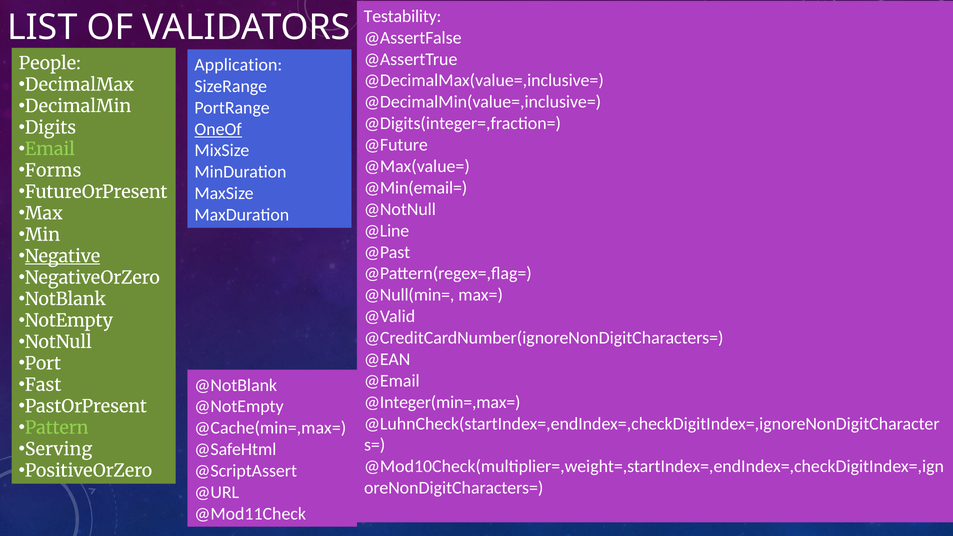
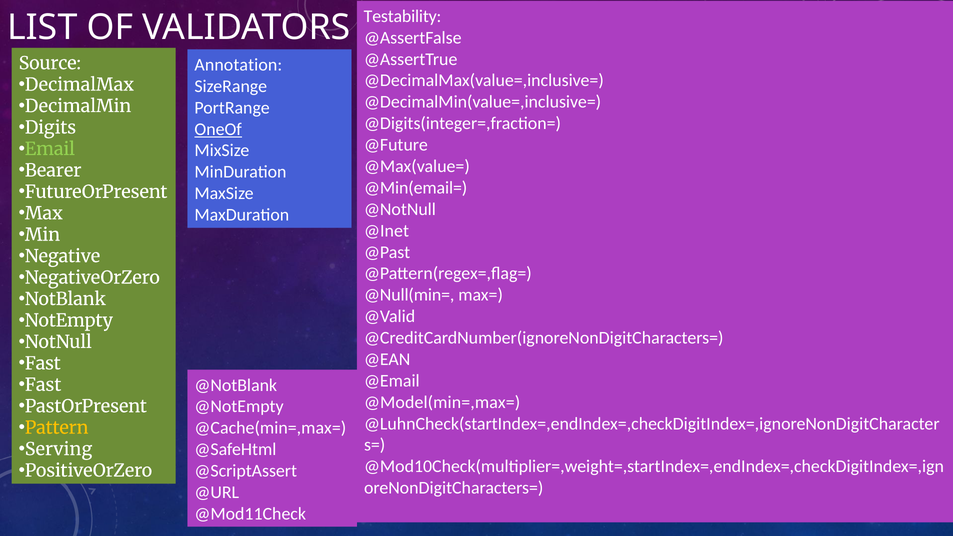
Application: Application -> Annotation
People: People -> Source
Forms: Forms -> Bearer
@Line: @Line -> @Inet
Negative underline: present -> none
Port at (43, 364): Port -> Fast
@Integer(min=,max=: @Integer(min=,max= -> @Model(min=,max=
Pattern colour: light green -> yellow
